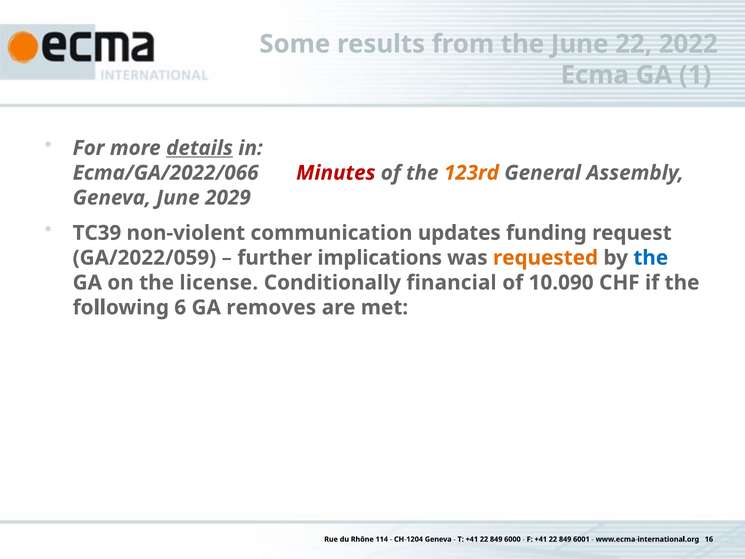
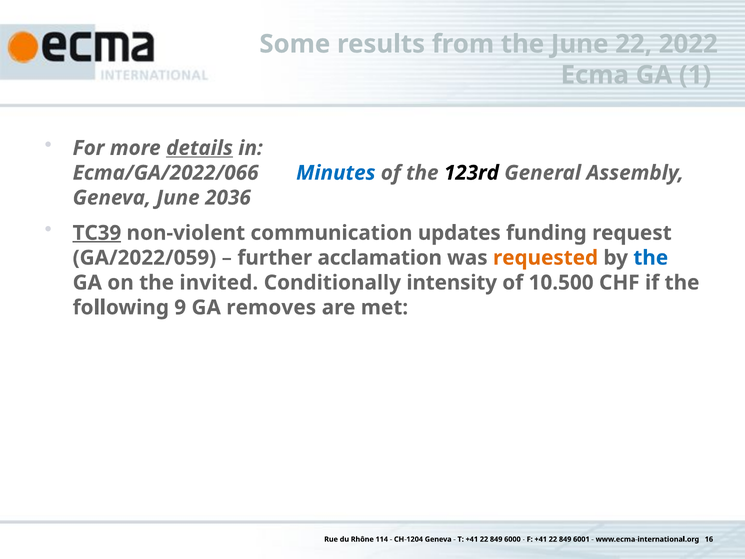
Minutes colour: red -> blue
123rd colour: orange -> black
2029: 2029 -> 2036
TC39 underline: none -> present
implications: implications -> acclamation
license: license -> invited
financial: financial -> intensity
10.090: 10.090 -> 10.500
6: 6 -> 9
